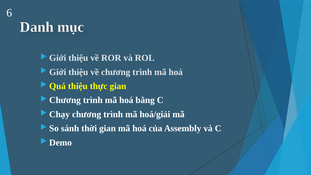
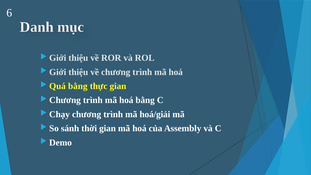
Quá thiệu: thiệu -> bằng
